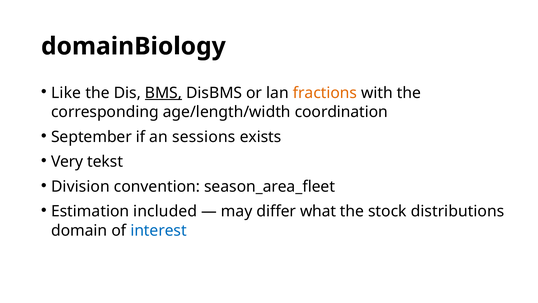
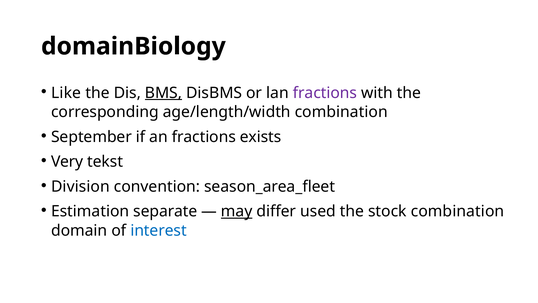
fractions at (325, 93) colour: orange -> purple
age/length/width coordination: coordination -> combination
an sessions: sessions -> fractions
included: included -> separate
may underline: none -> present
what: what -> used
stock distributions: distributions -> combination
